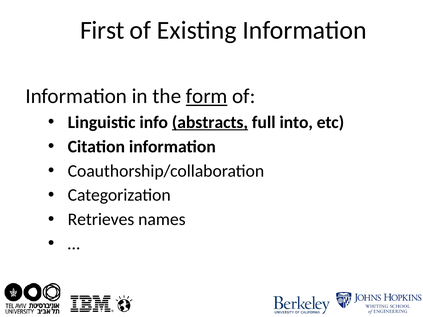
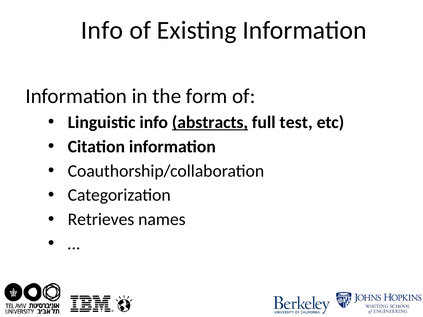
First at (102, 30): First -> Info
form underline: present -> none
into: into -> test
